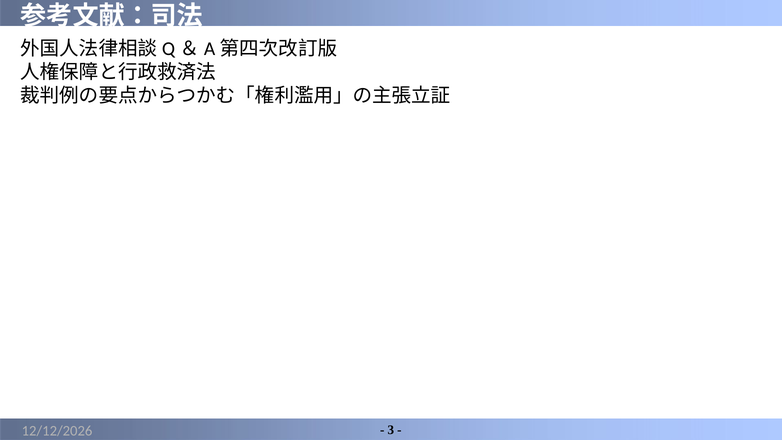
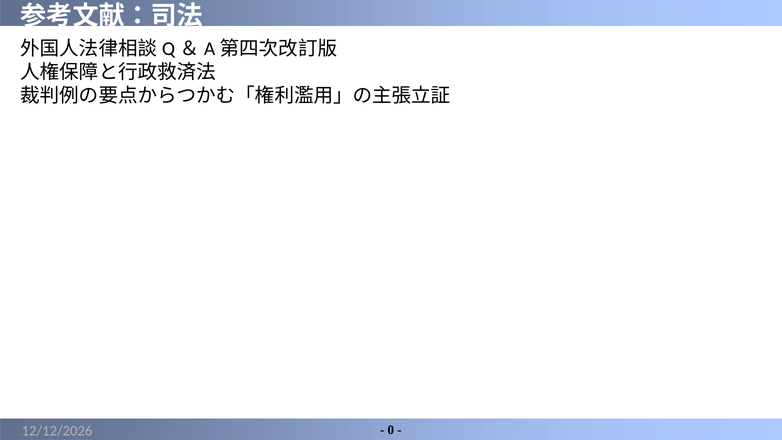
3: 3 -> 0
